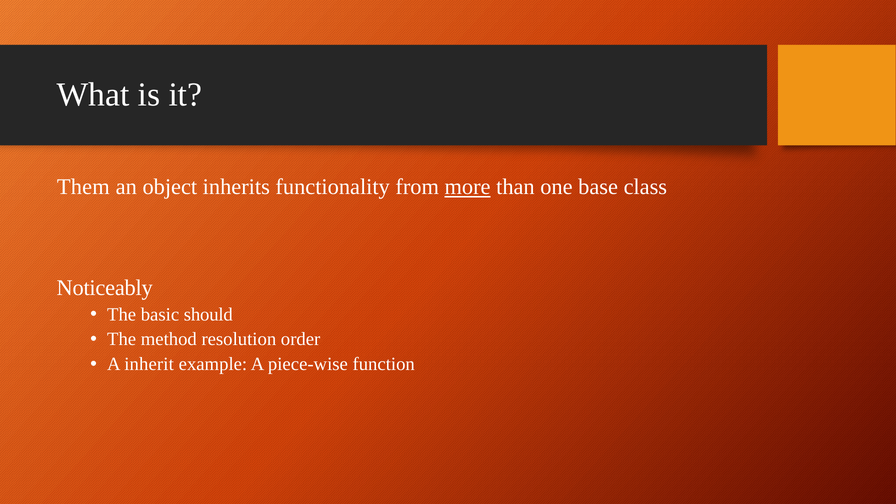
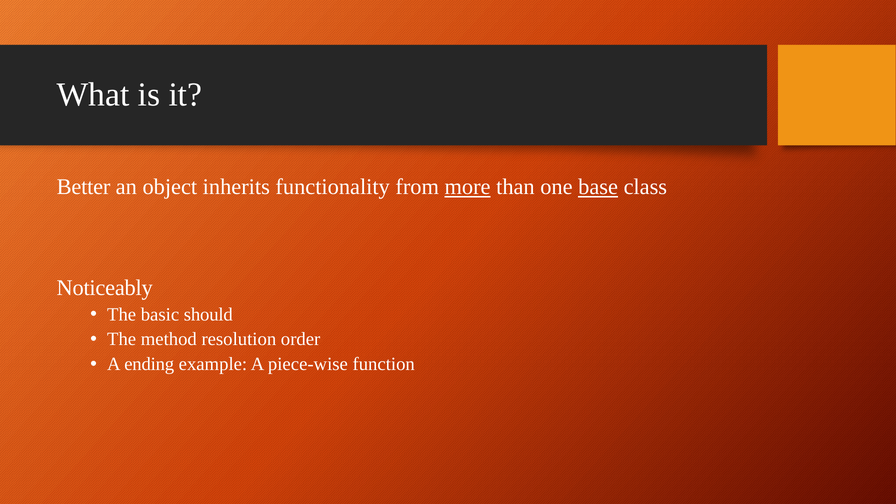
Them: Them -> Better
base underline: none -> present
inherit: inherit -> ending
